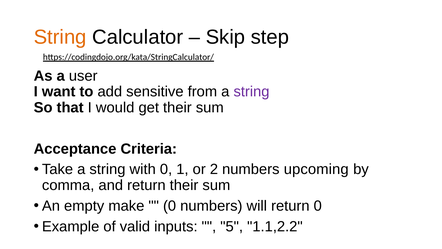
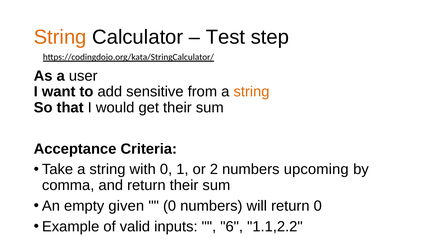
Skip: Skip -> Test
string at (252, 92) colour: purple -> orange
make: make -> given
5: 5 -> 6
